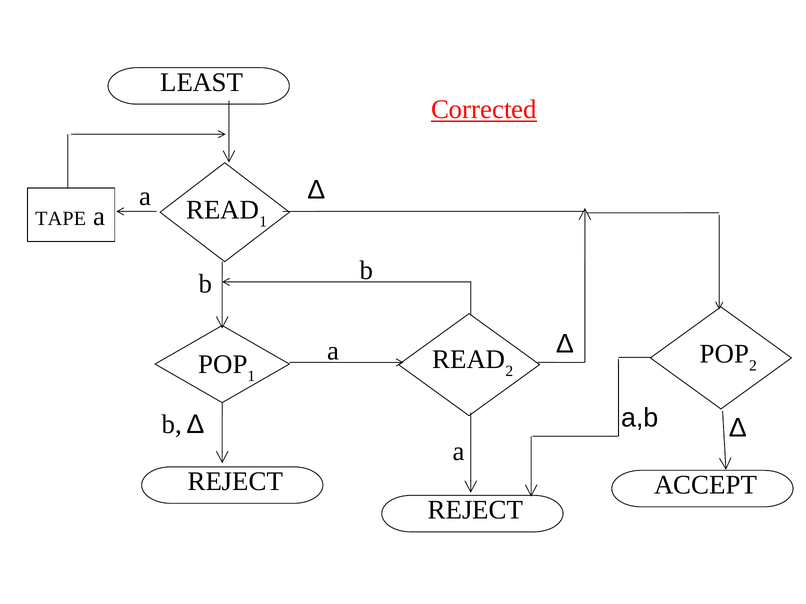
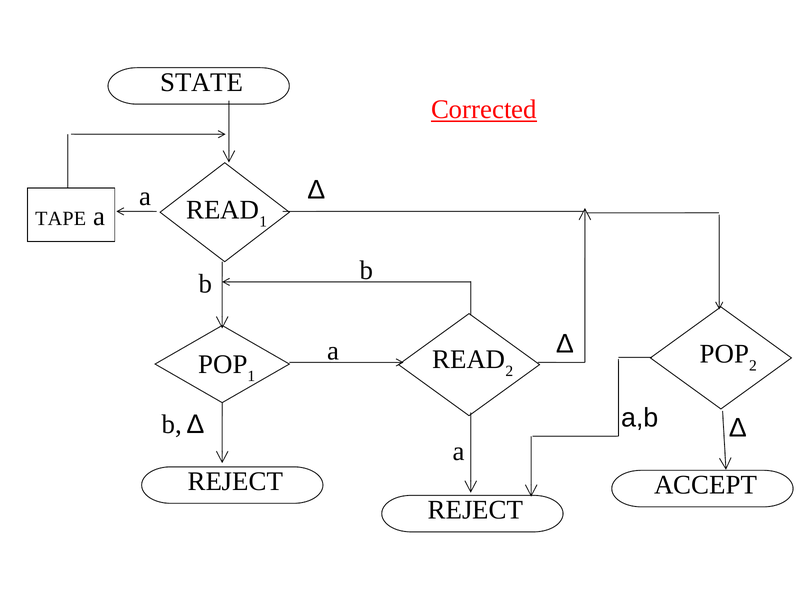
LEAST: LEAST -> STATE
